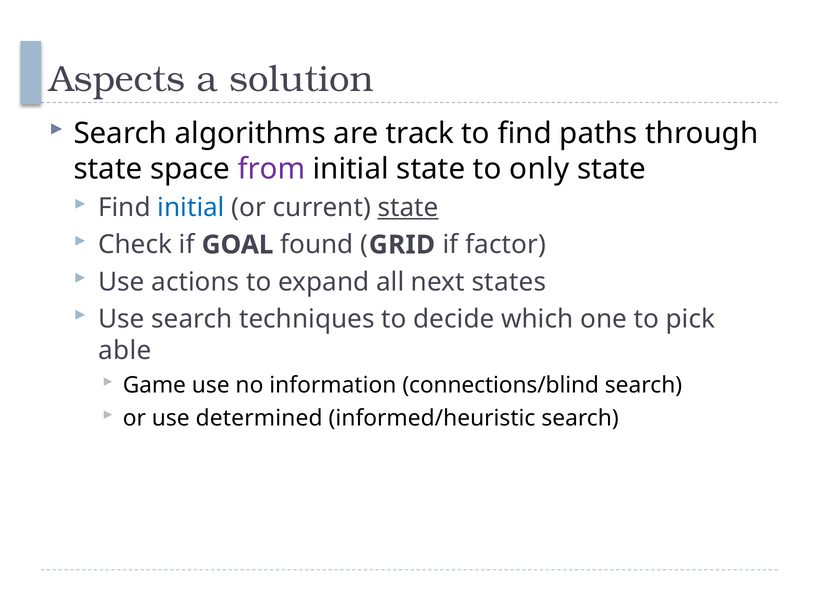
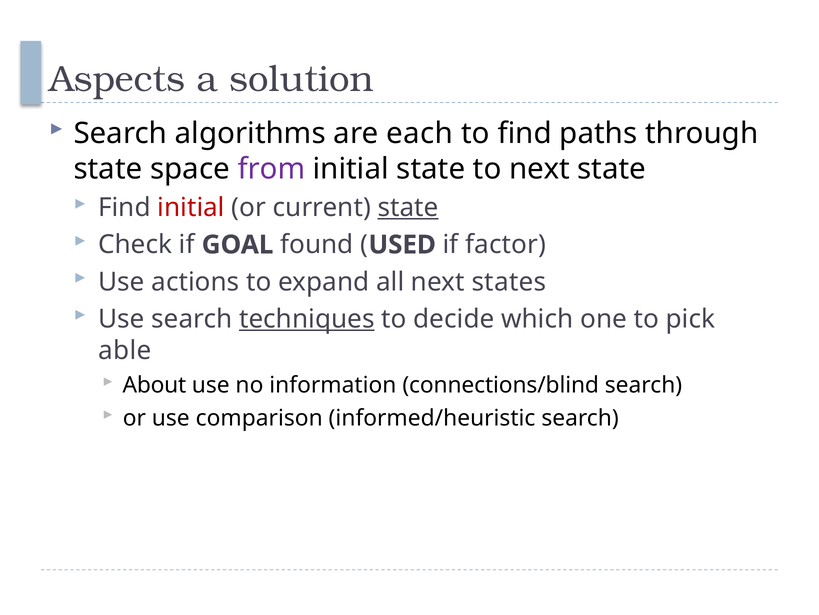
track: track -> each
to only: only -> next
initial at (191, 207) colour: blue -> red
GRID: GRID -> USED
techniques underline: none -> present
Game: Game -> About
determined: determined -> comparison
